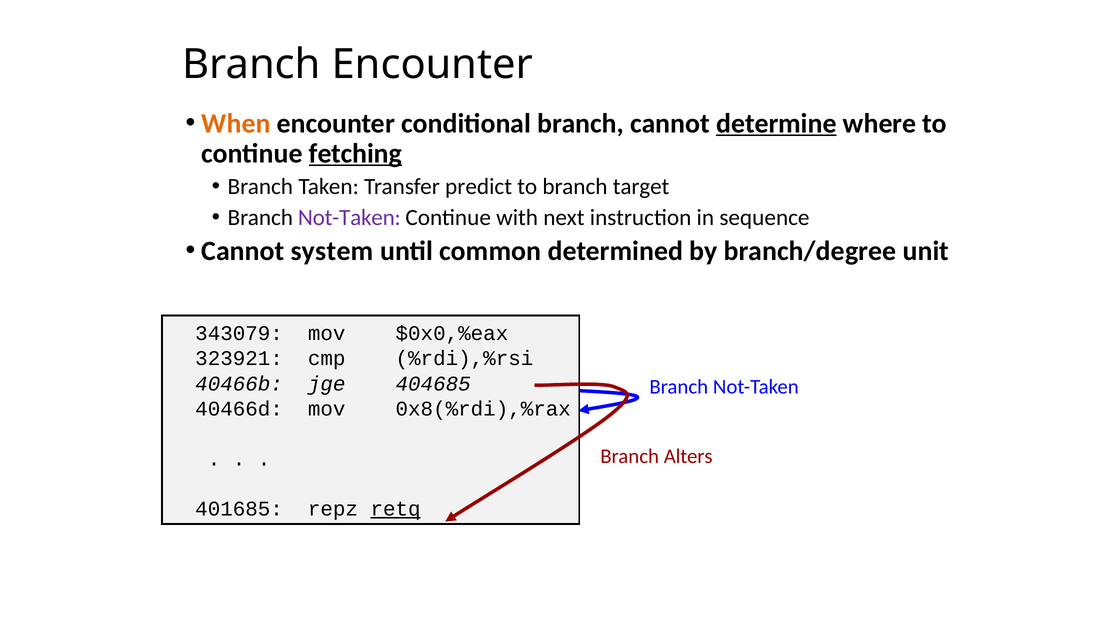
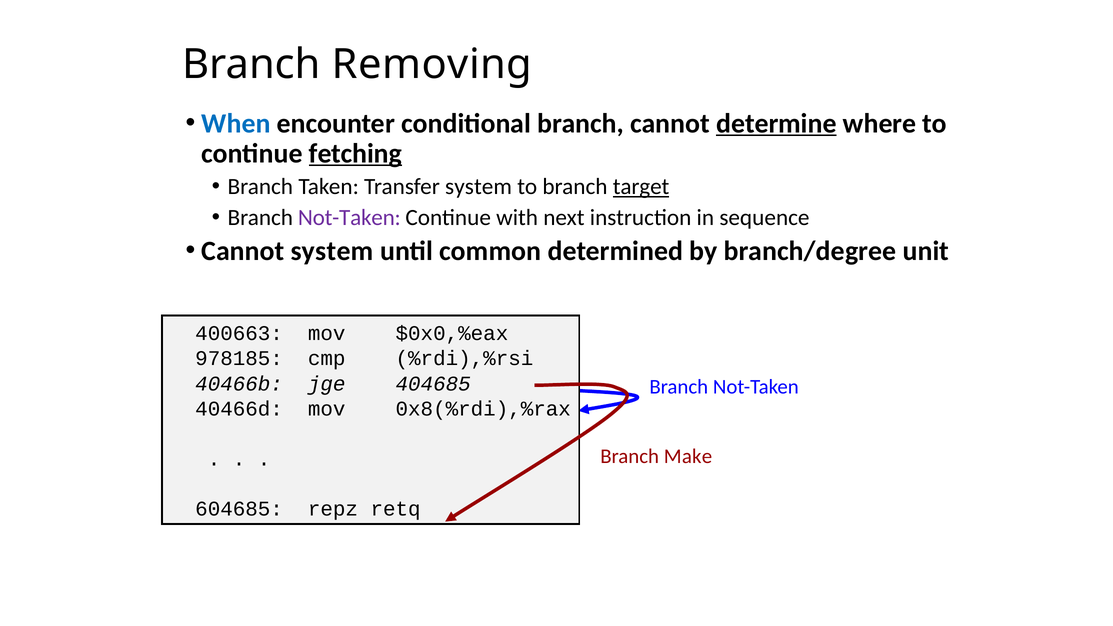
Branch Encounter: Encounter -> Removing
When colour: orange -> blue
Transfer predict: predict -> system
target underline: none -> present
343079: 343079 -> 400663
323921: 323921 -> 978185
Alters: Alters -> Make
401685: 401685 -> 604685
retq underline: present -> none
